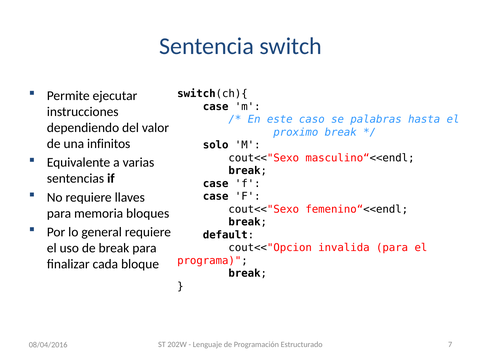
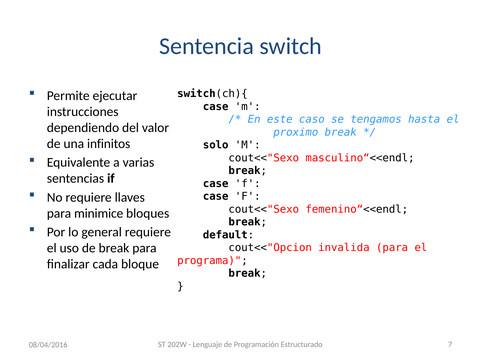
palabras: palabras -> tengamos
memoria: memoria -> minimice
